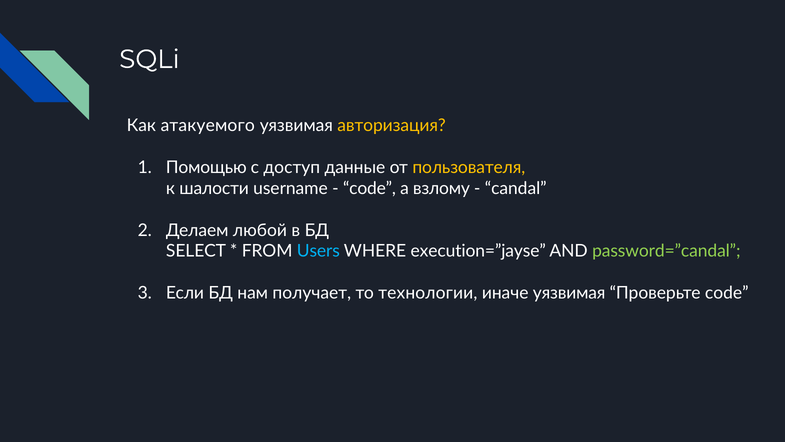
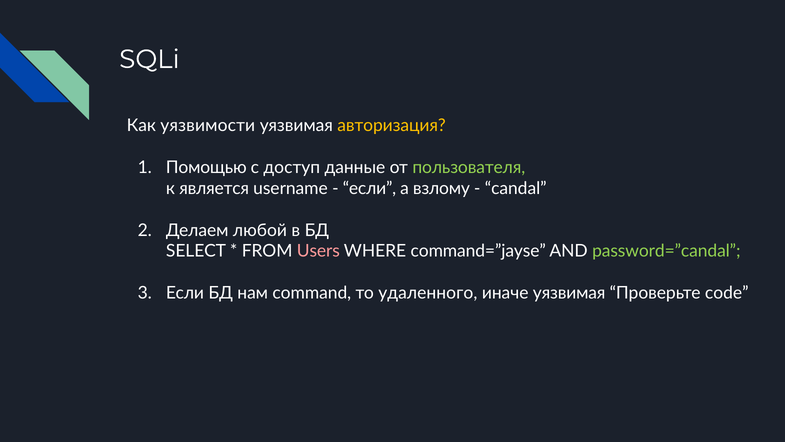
атакуемого: атакуемого -> уязвимости
пользователя colour: yellow -> light green
шалости: шалости -> является
code at (369, 188): code -> если
Users colour: light blue -> pink
execution=”jayse: execution=”jayse -> command=”jayse
получает: получает -> command
технологии: технологии -> удаленного
